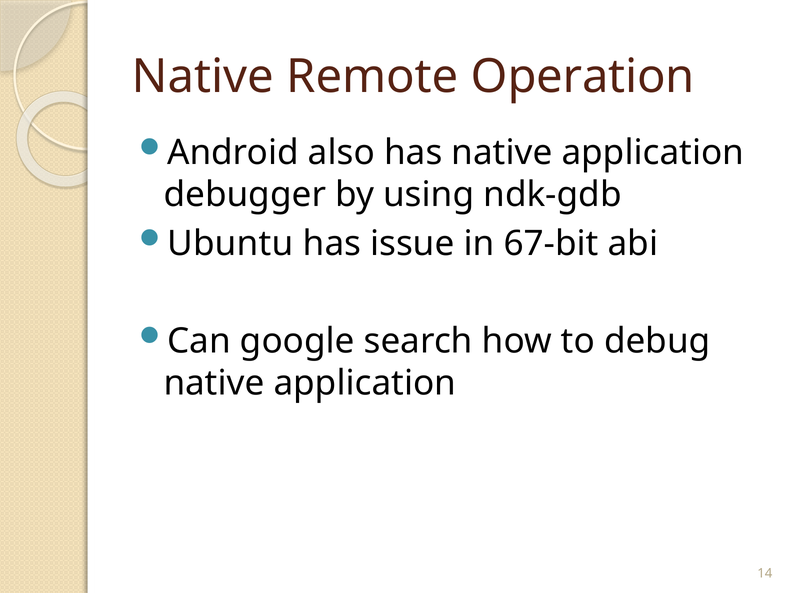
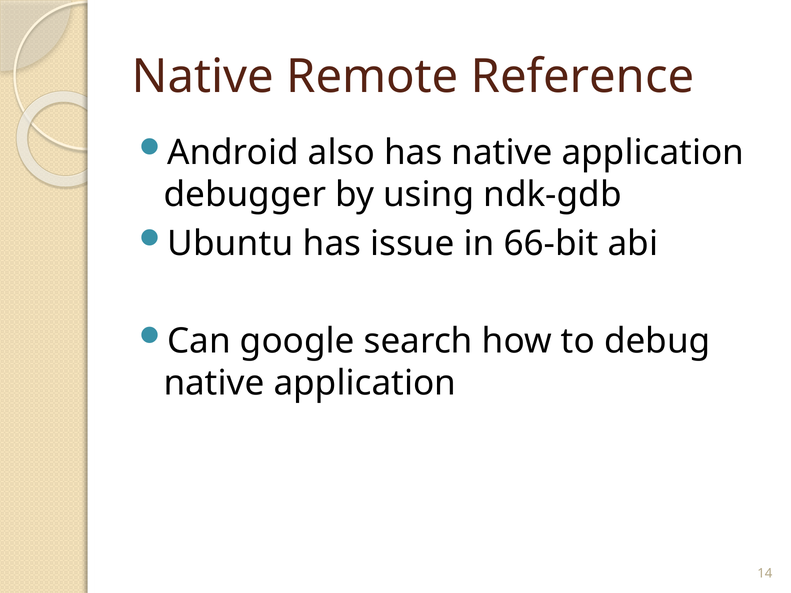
Operation: Operation -> Reference
67-bit: 67-bit -> 66-bit
